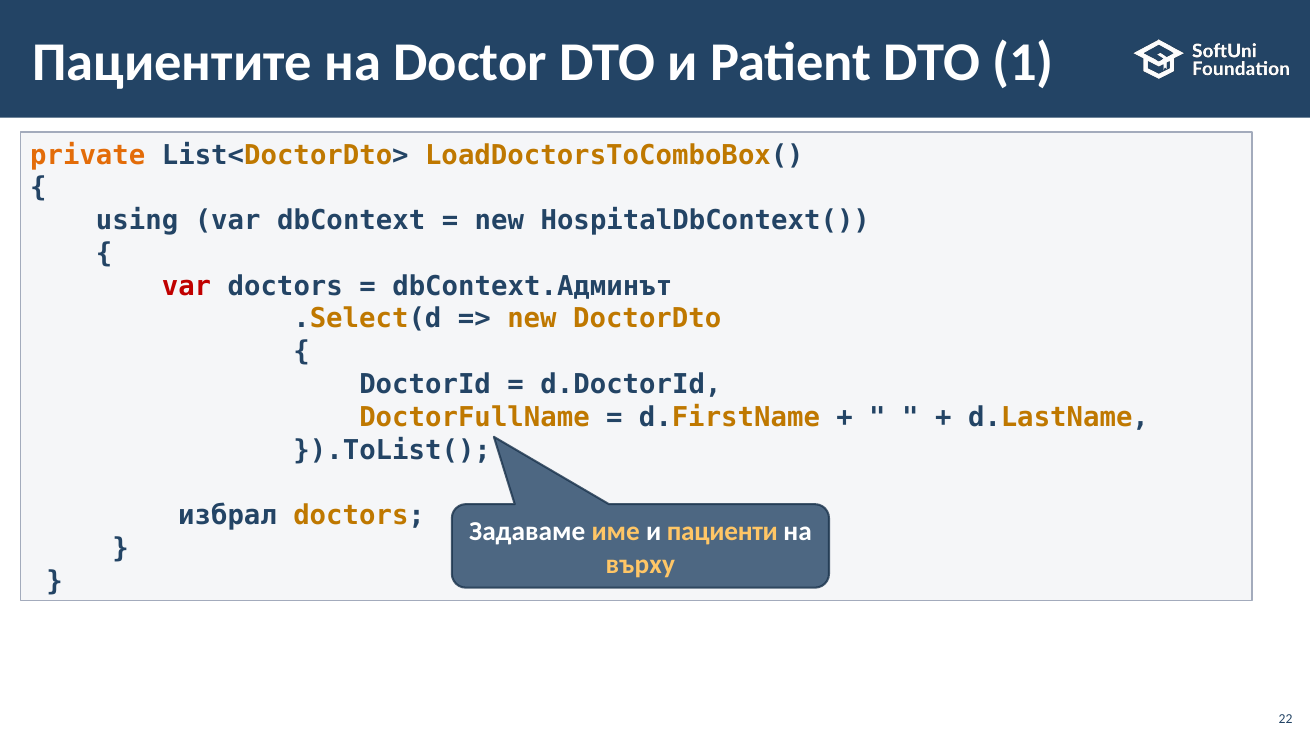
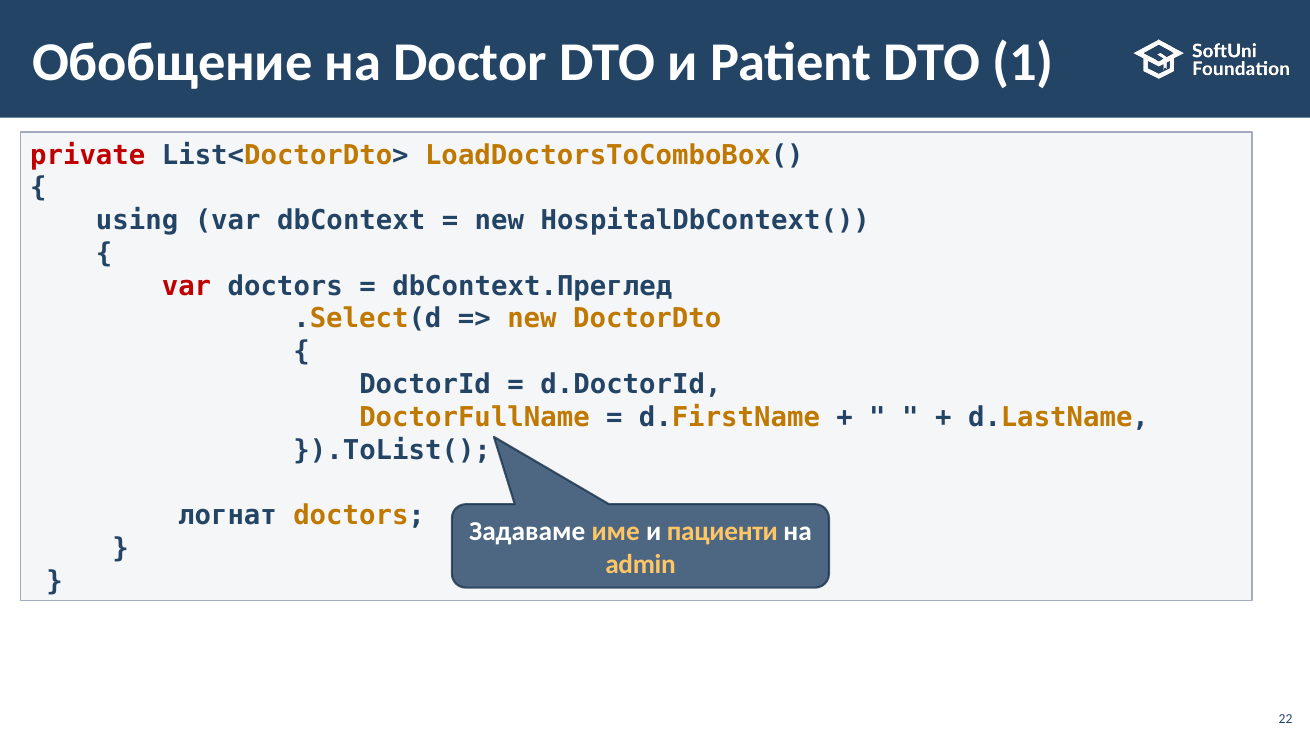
Пациентите: Пациентите -> Обобщение
private colour: orange -> red
dbContext.Админът: dbContext.Админът -> dbContext.Преглед
избрал: избрал -> логнат
върху: върху -> admin
